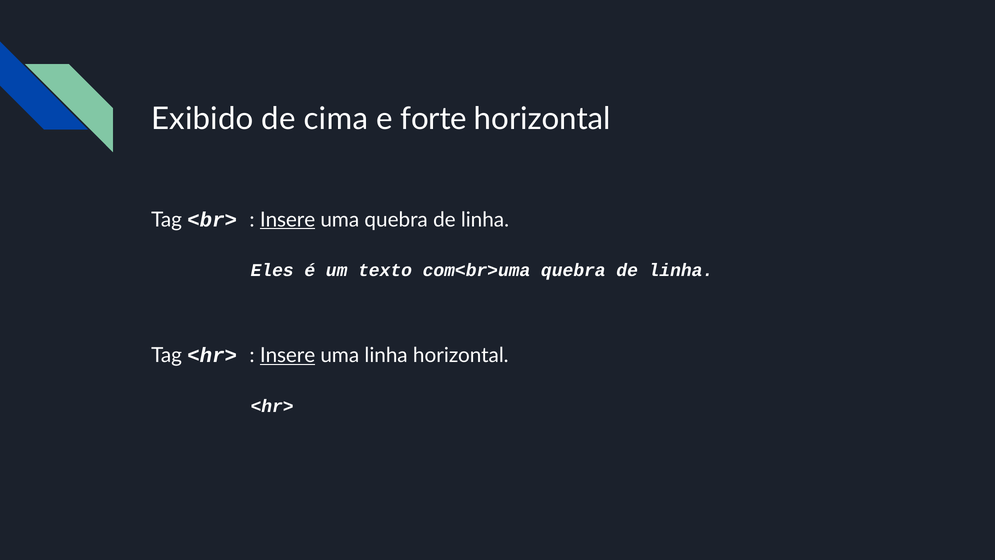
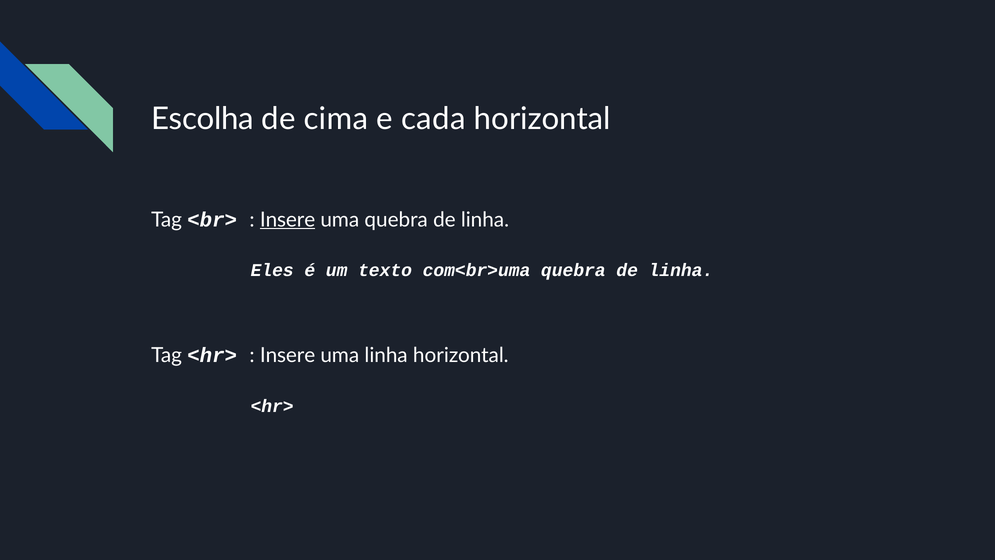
Exibido: Exibido -> Escolha
forte: forte -> cada
Insere at (288, 355) underline: present -> none
